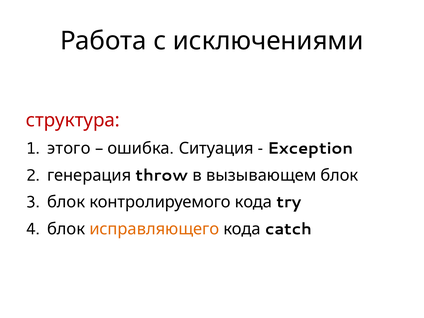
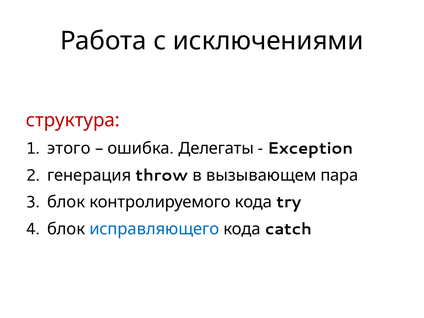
Ситуация: Ситуация -> Делегаты
вызывающем блок: блок -> пара
исправляющего colour: orange -> blue
